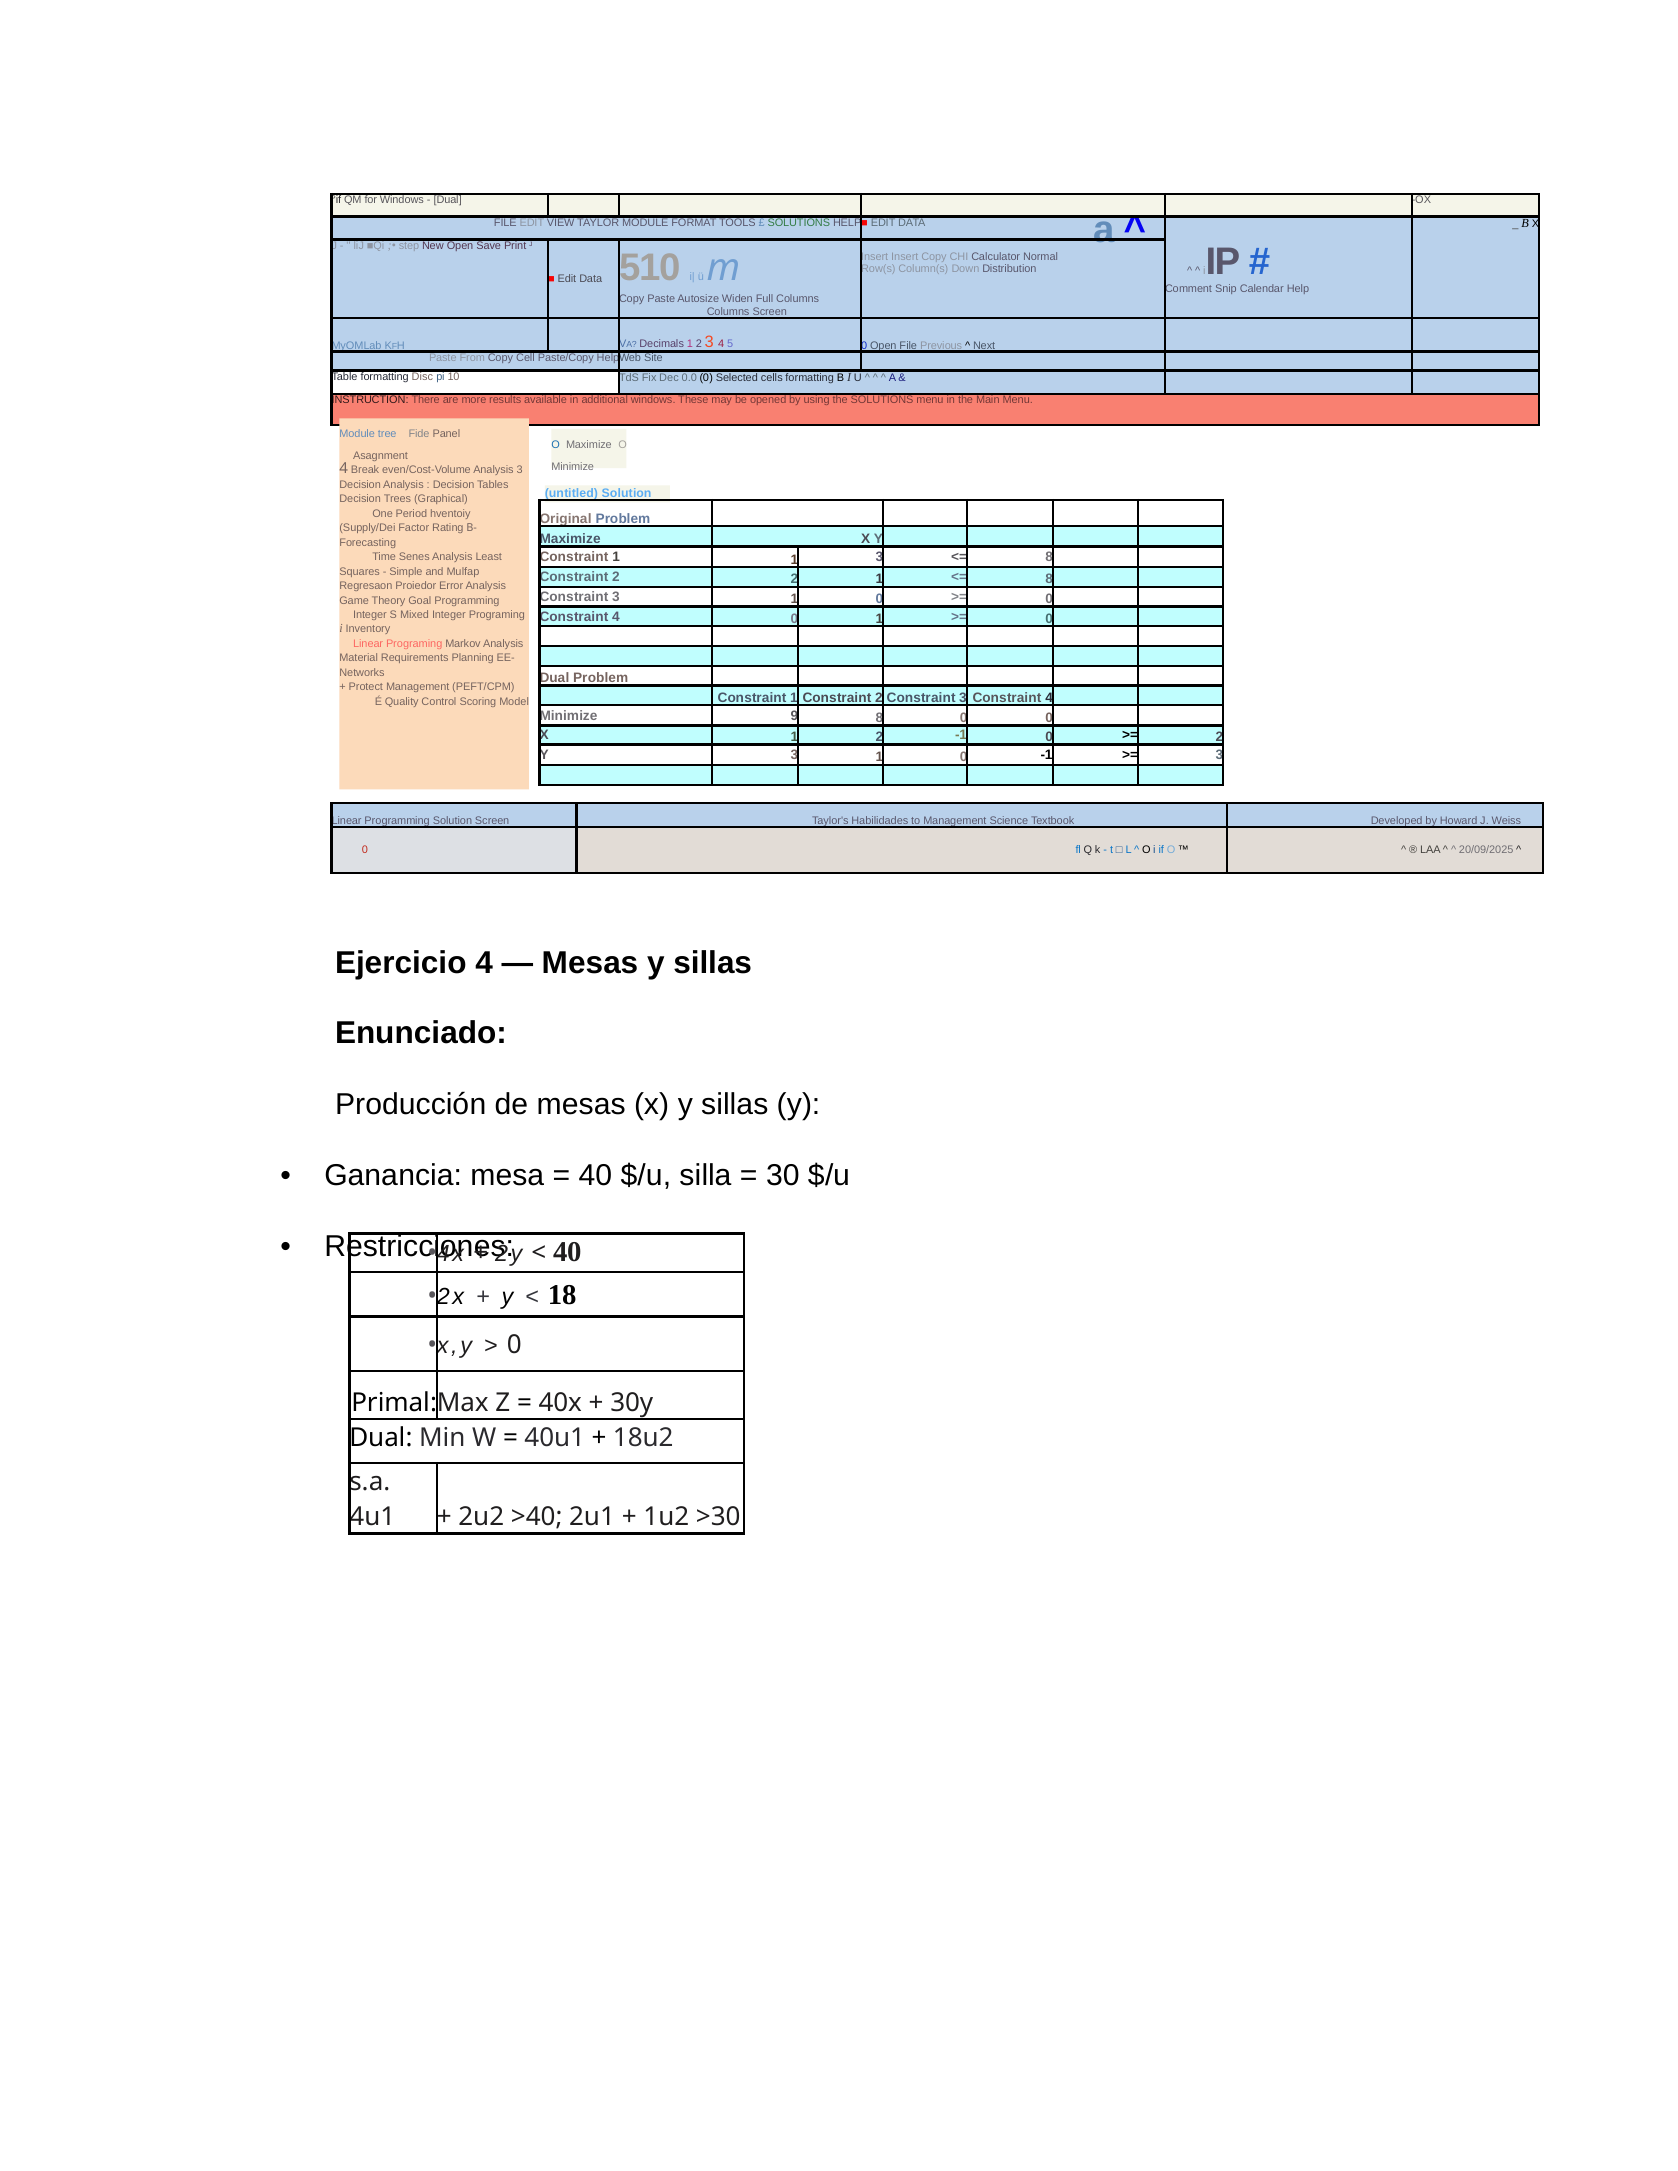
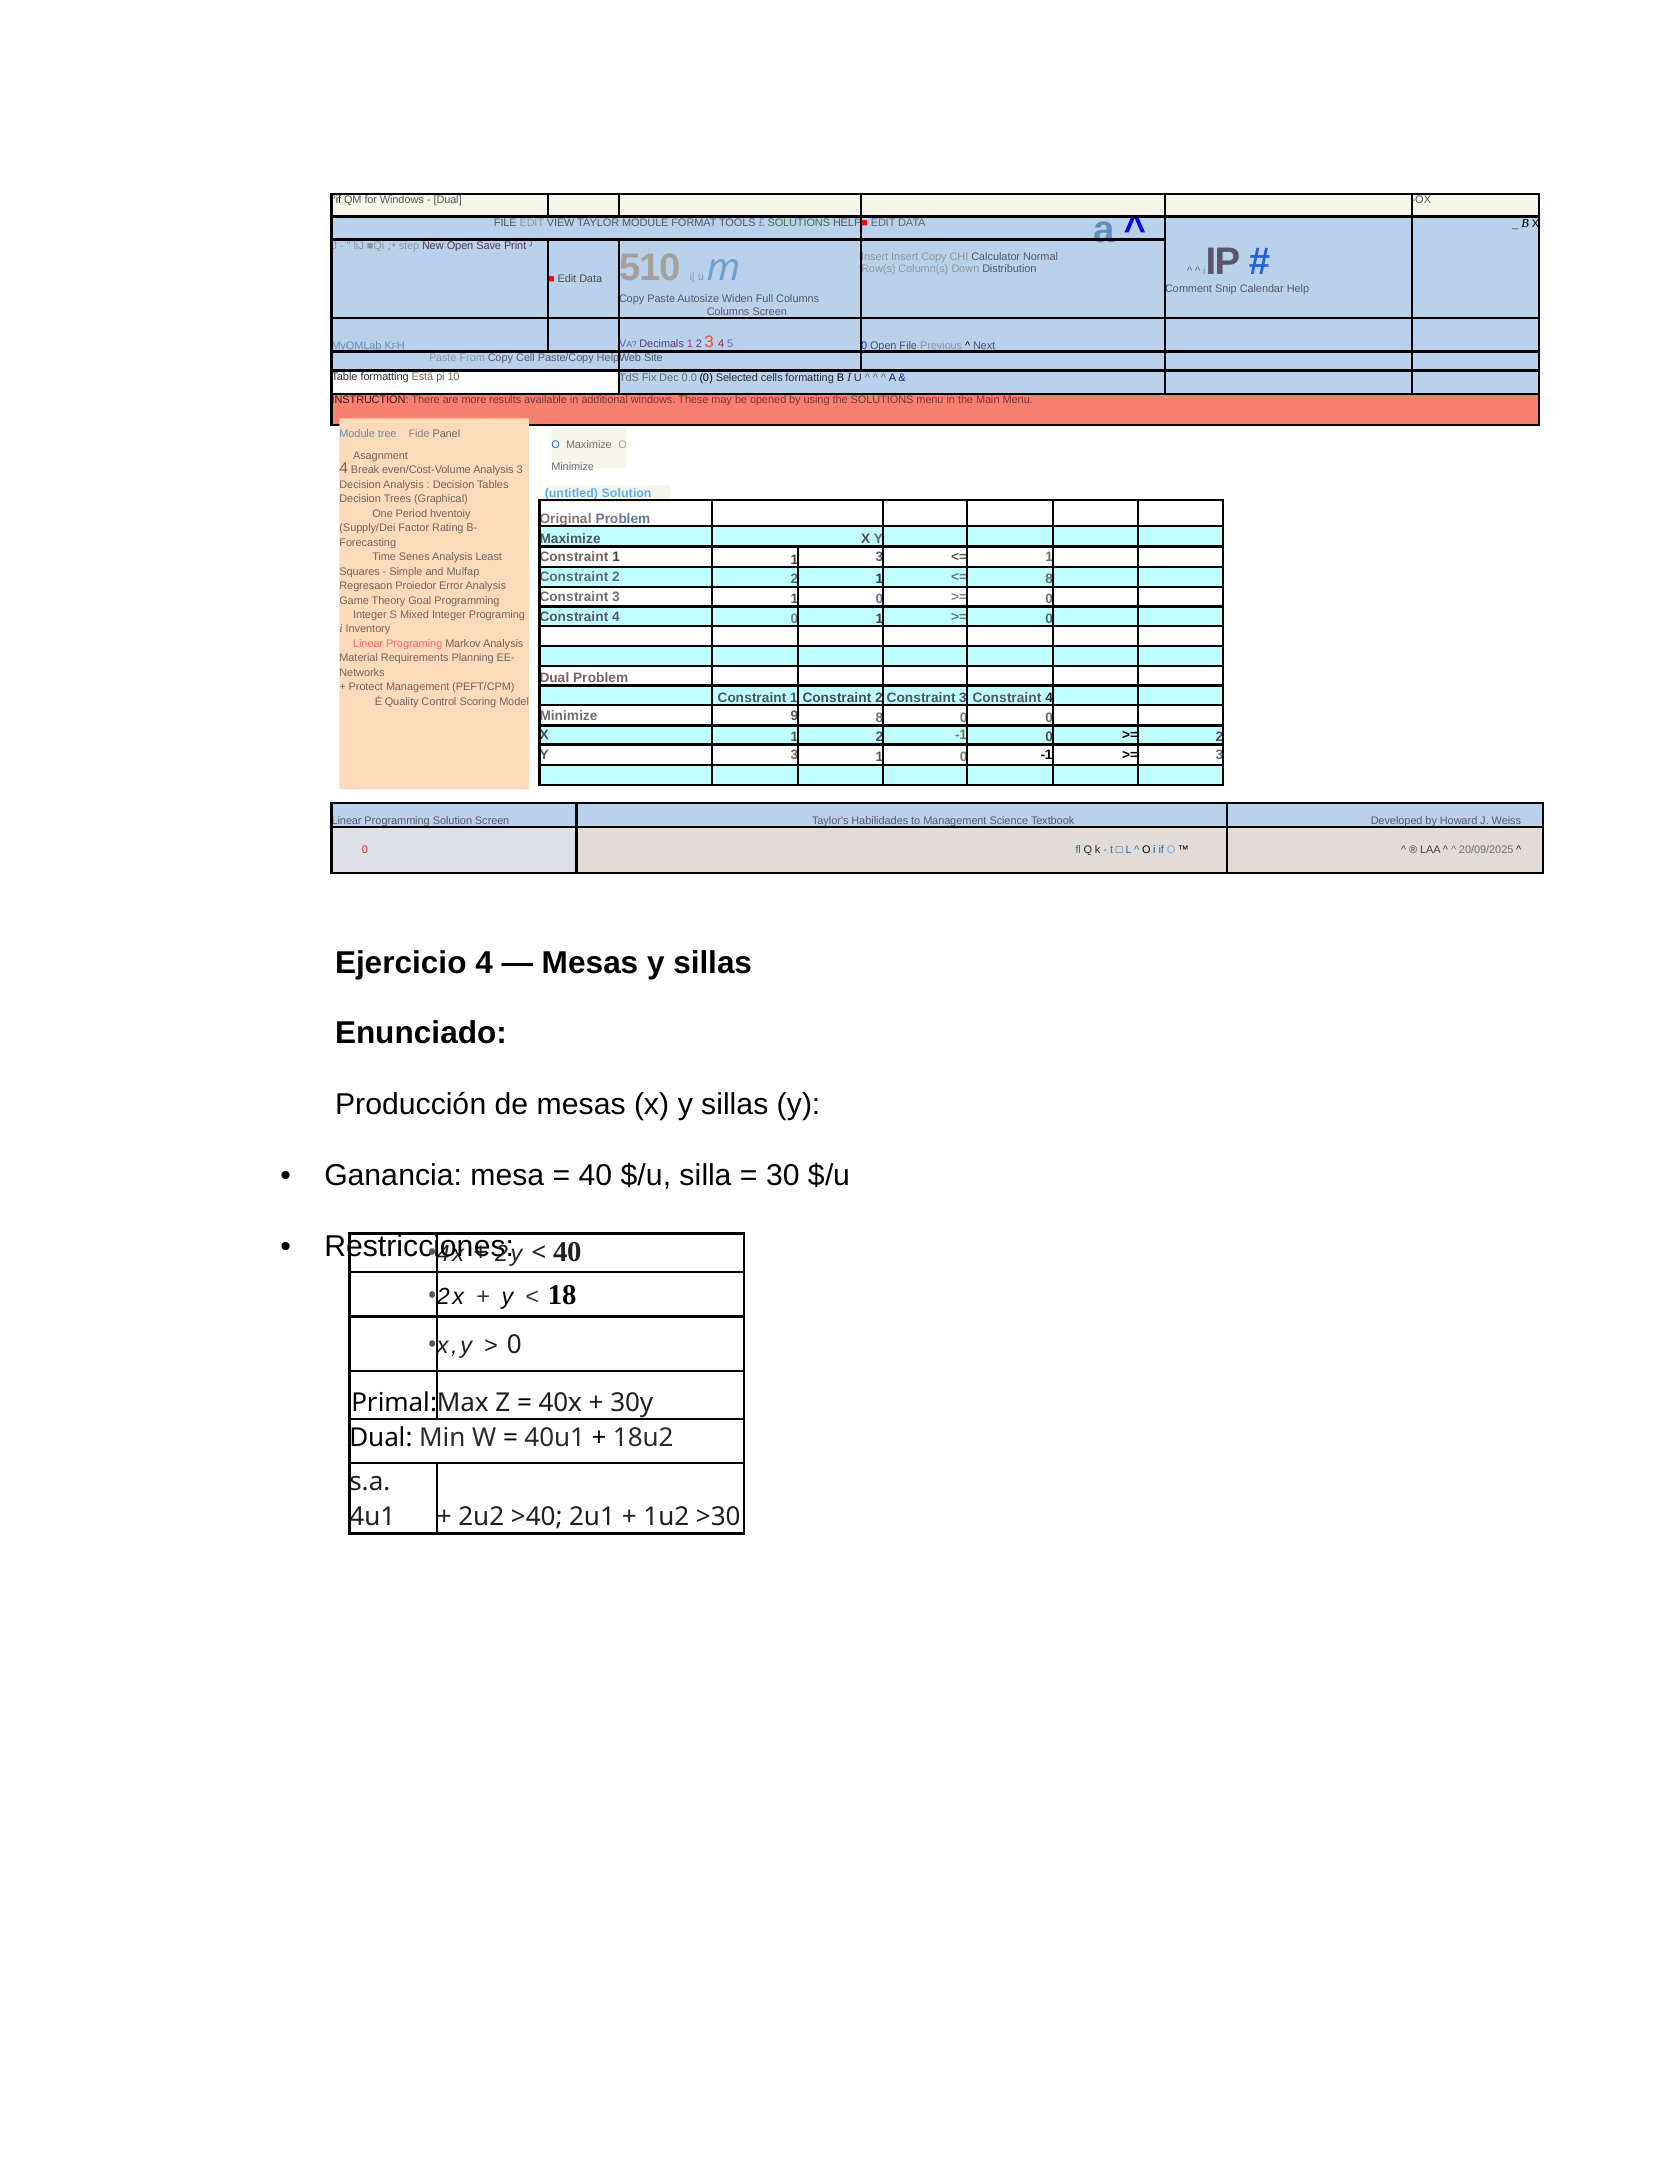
Disc: Disc -> Está
8 at (1049, 557): 8 -> 1
